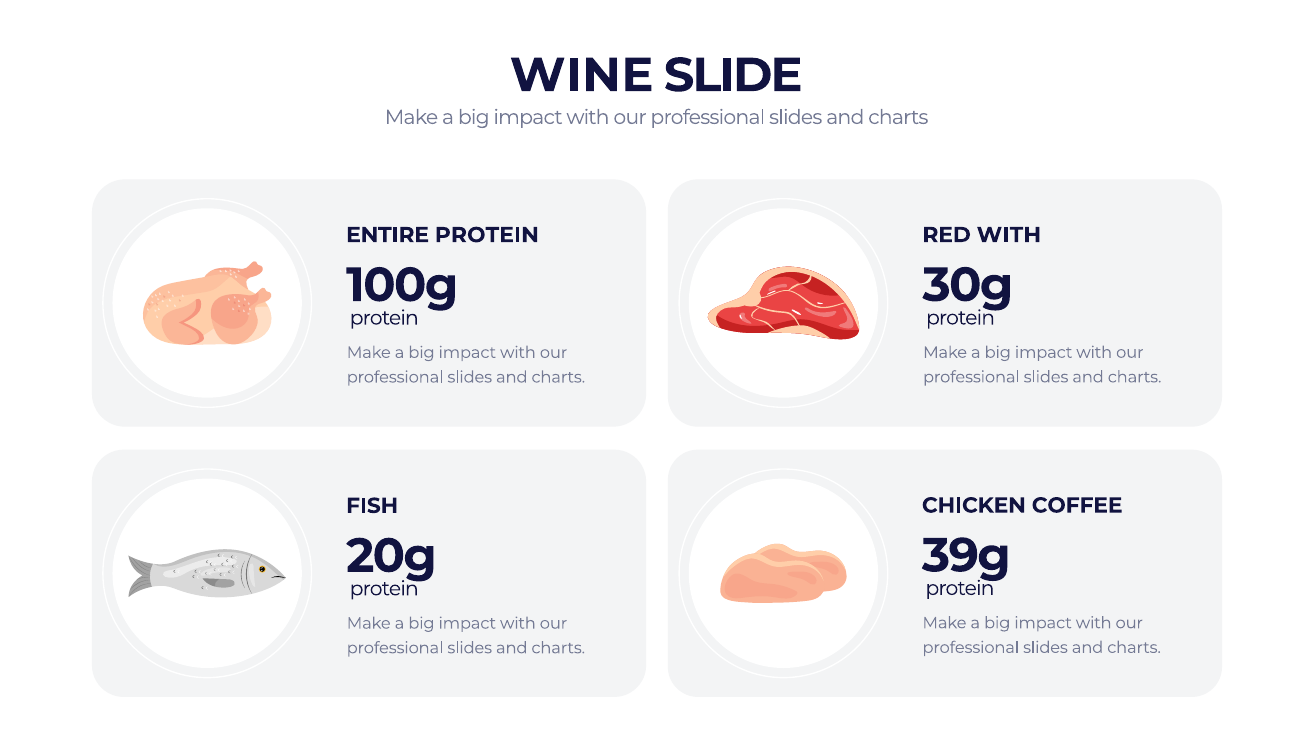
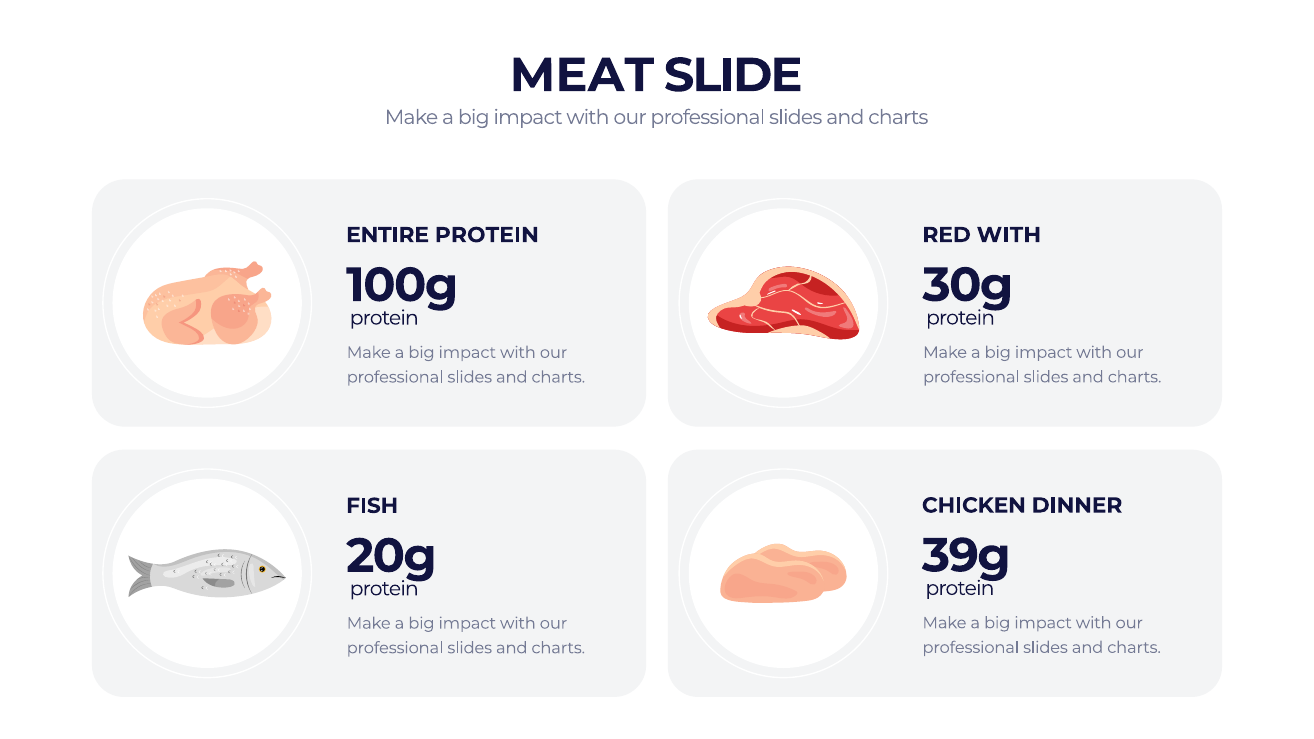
WINE: WINE -> MEAT
COFFEE: COFFEE -> DINNER
